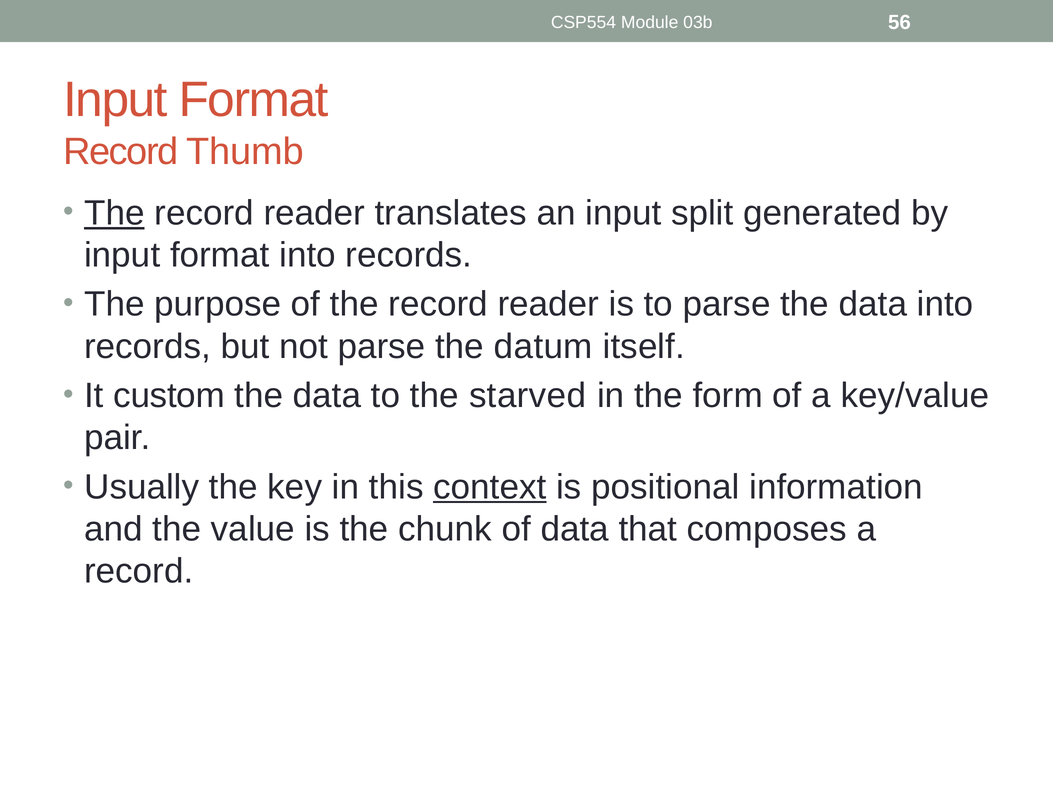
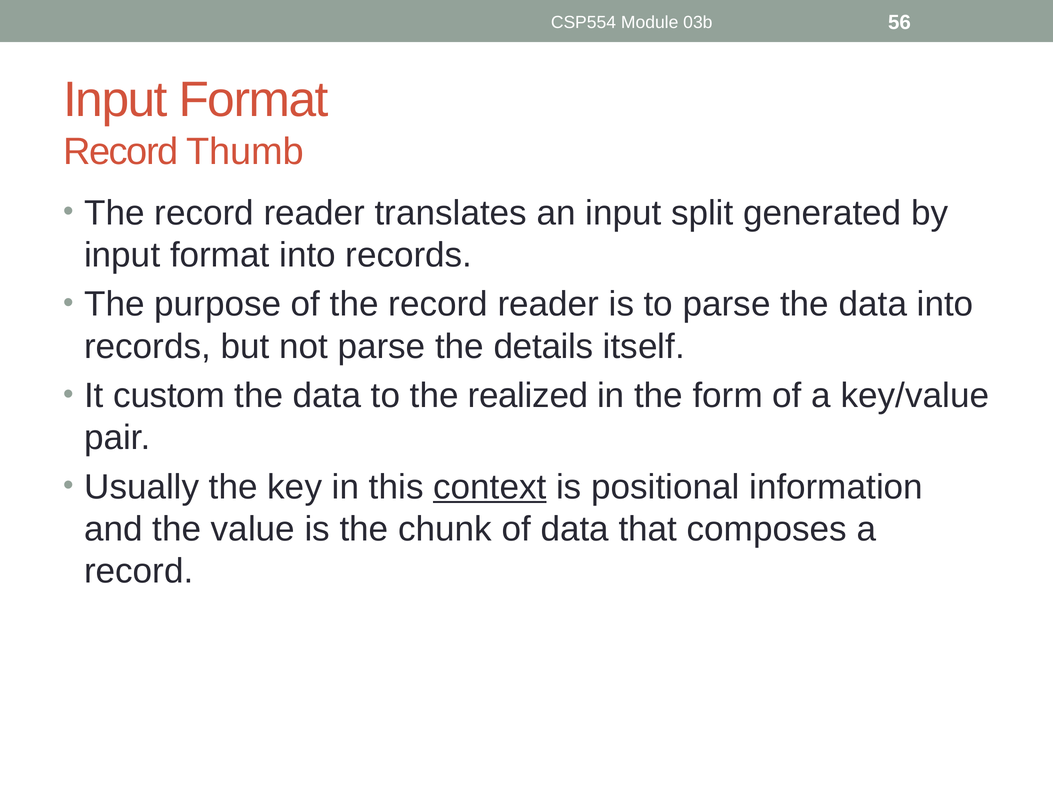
The at (114, 213) underline: present -> none
datum: datum -> details
starved: starved -> realized
